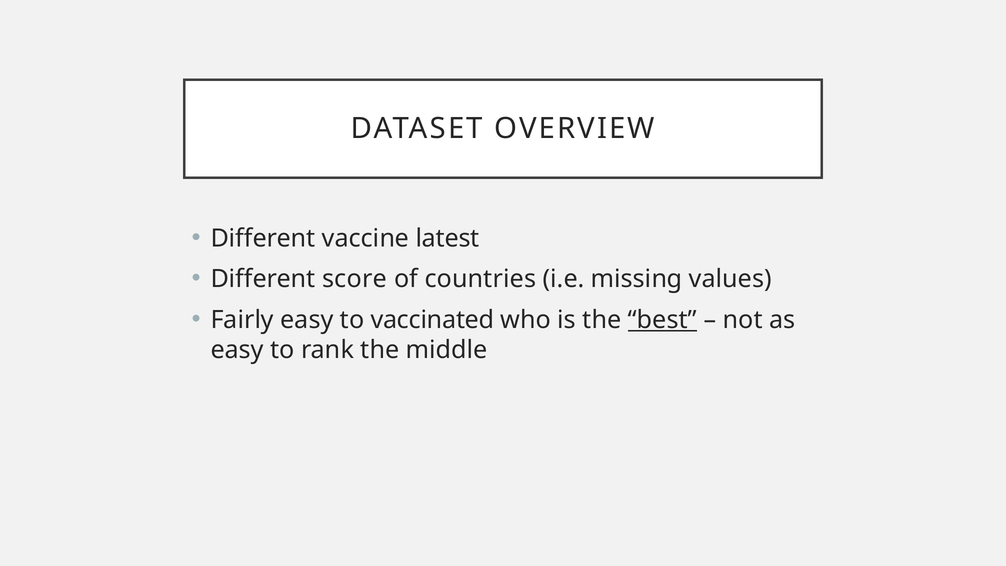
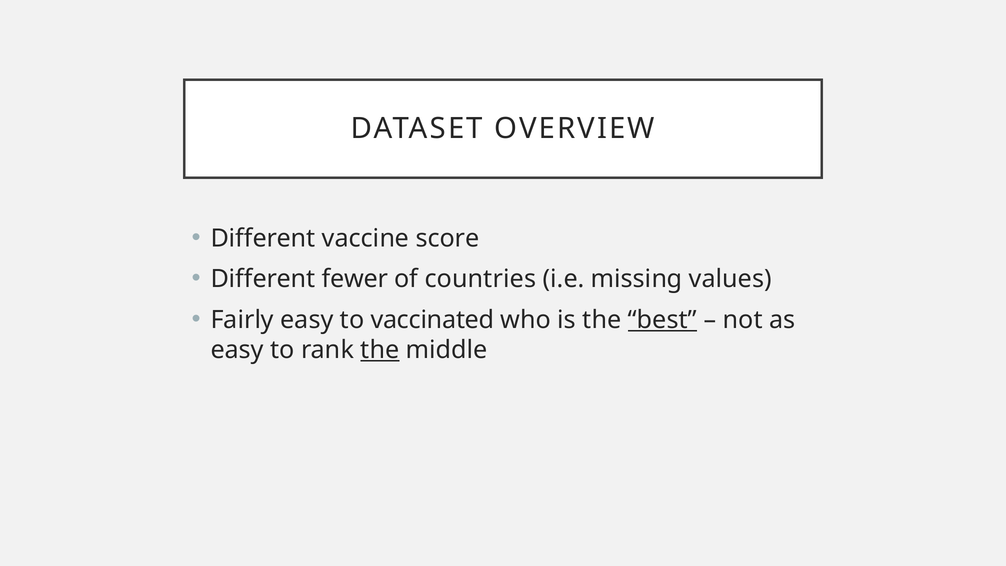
latest: latest -> score
score: score -> fewer
the at (380, 350) underline: none -> present
